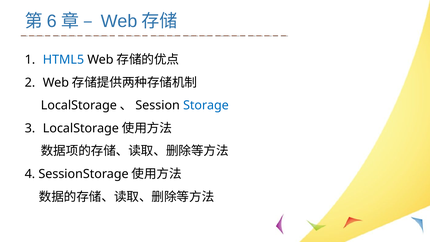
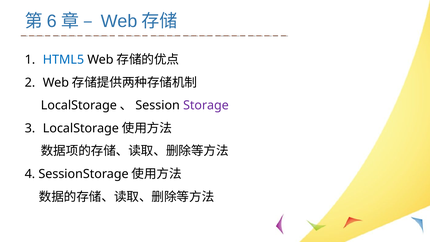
Storage colour: blue -> purple
